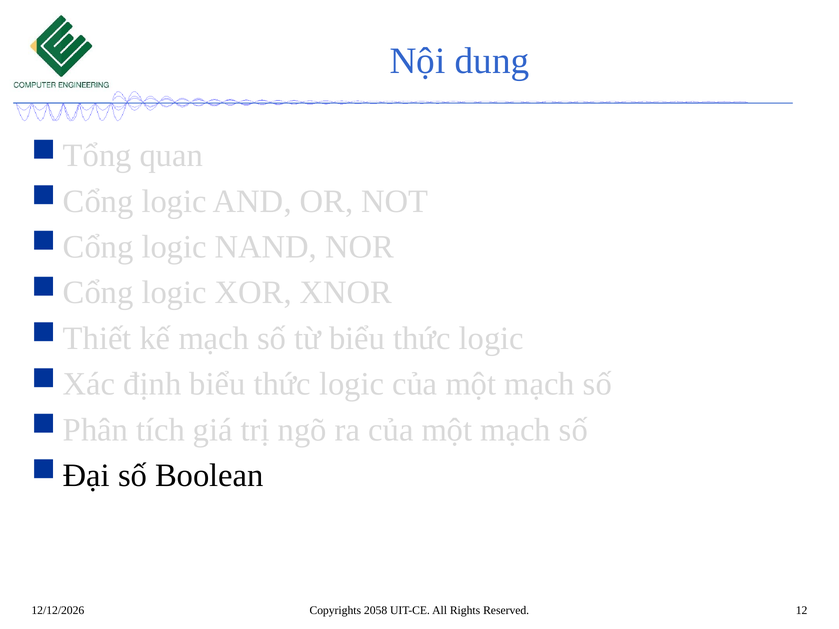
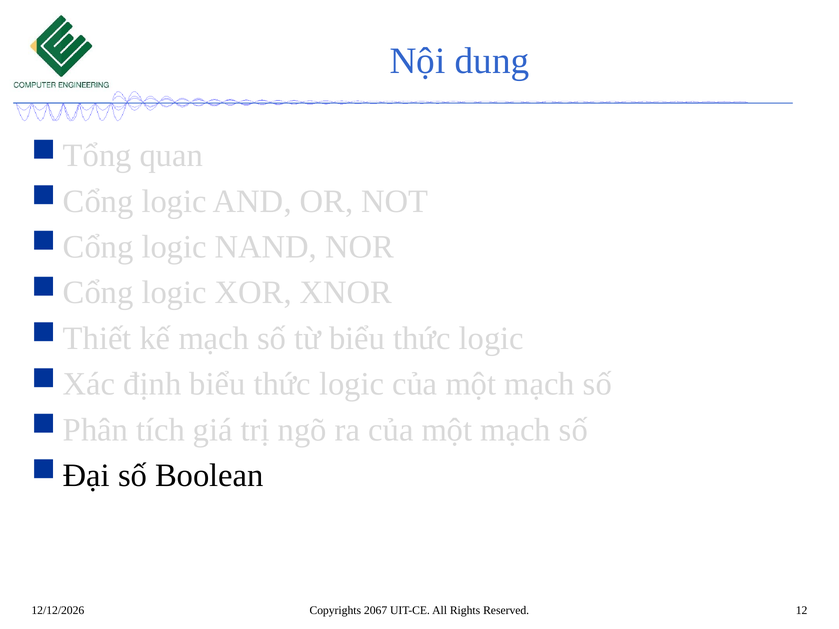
2058: 2058 -> 2067
